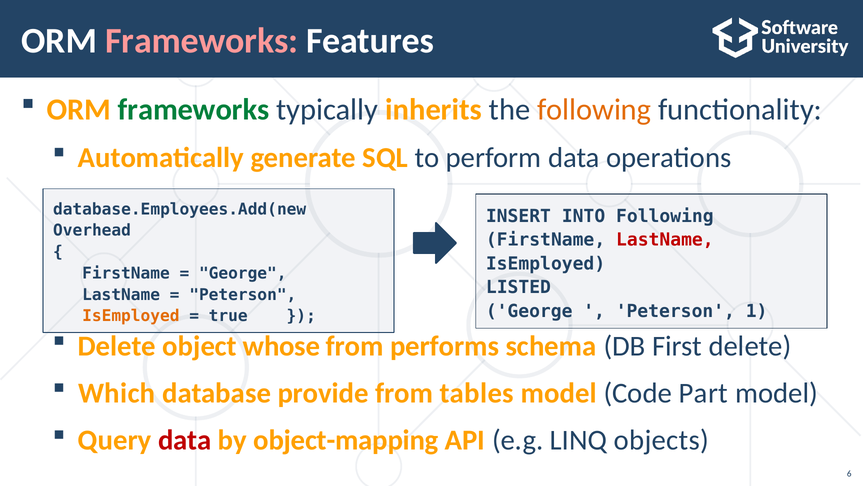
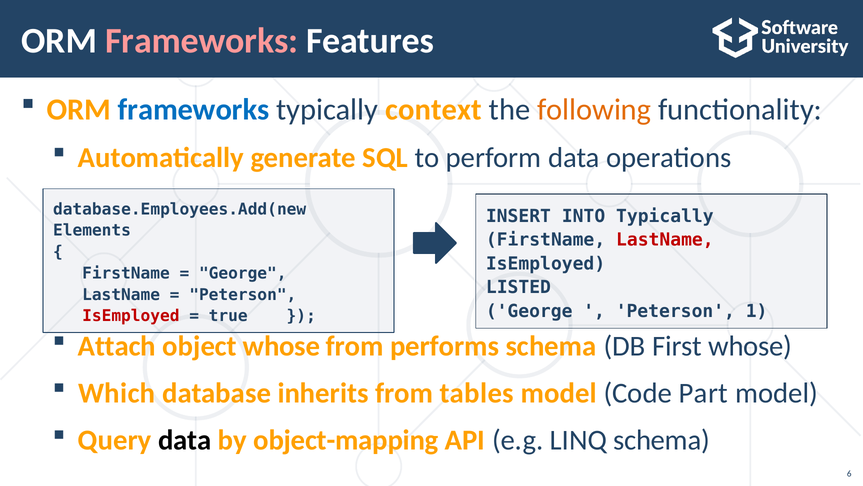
frameworks at (194, 109) colour: green -> blue
inherits: inherits -> context
INTO Following: Following -> Typically
Overhead: Overhead -> Elements
IsEmployed at (131, 316) colour: orange -> red
Delete at (117, 346): Delete -> Attach
First delete: delete -> whose
provide: provide -> inherits
data at (185, 440) colour: red -> black
LINQ objects: objects -> schema
